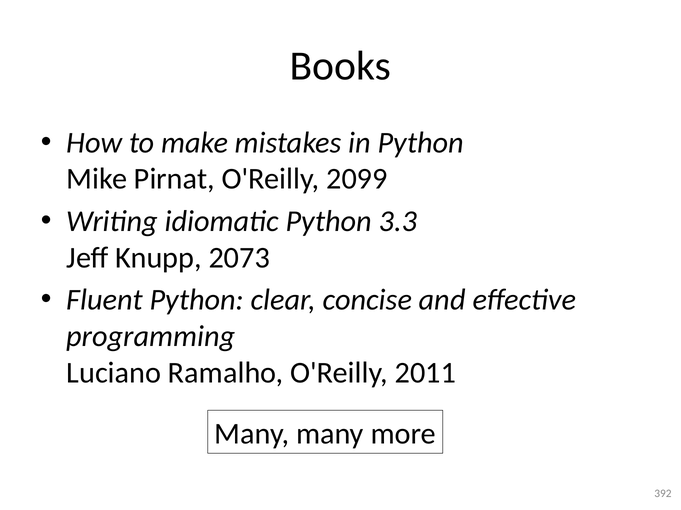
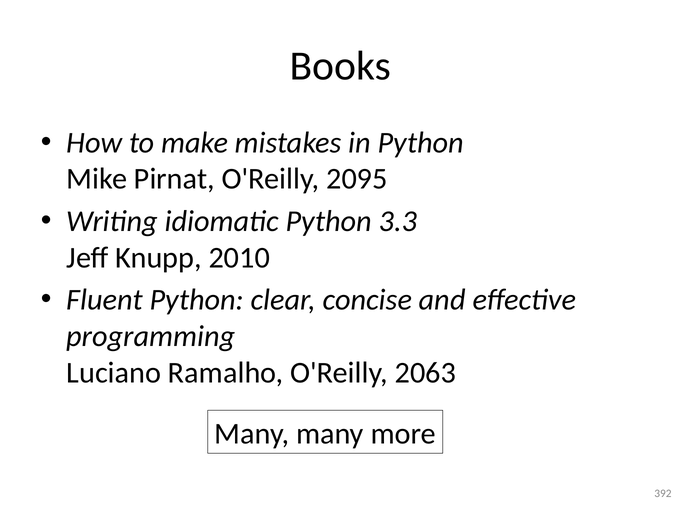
2099: 2099 -> 2095
2073: 2073 -> 2010
2011: 2011 -> 2063
